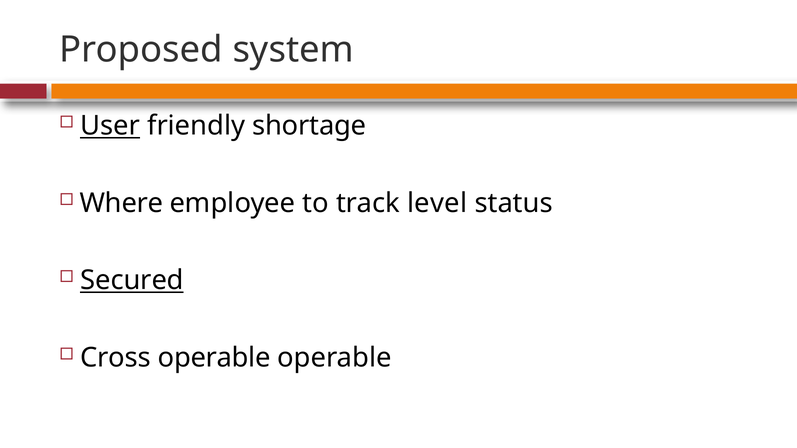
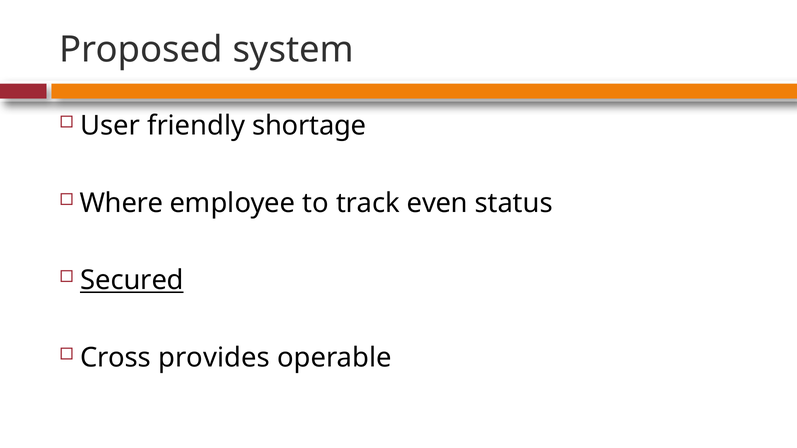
User underline: present -> none
level: level -> even
Cross operable: operable -> provides
